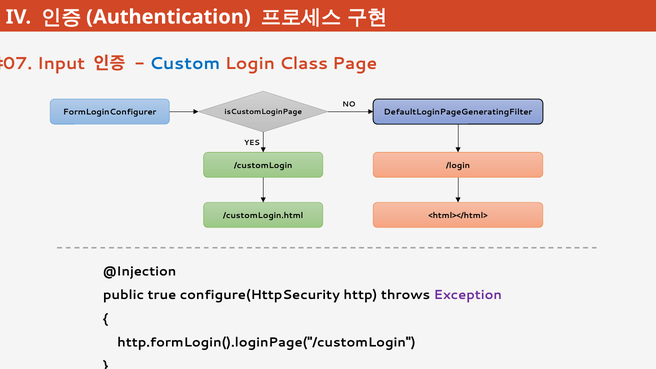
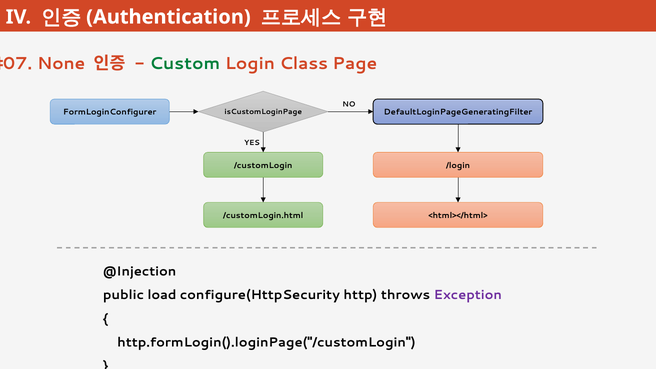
Input: Input -> None
Custom colour: blue -> green
true: true -> load
